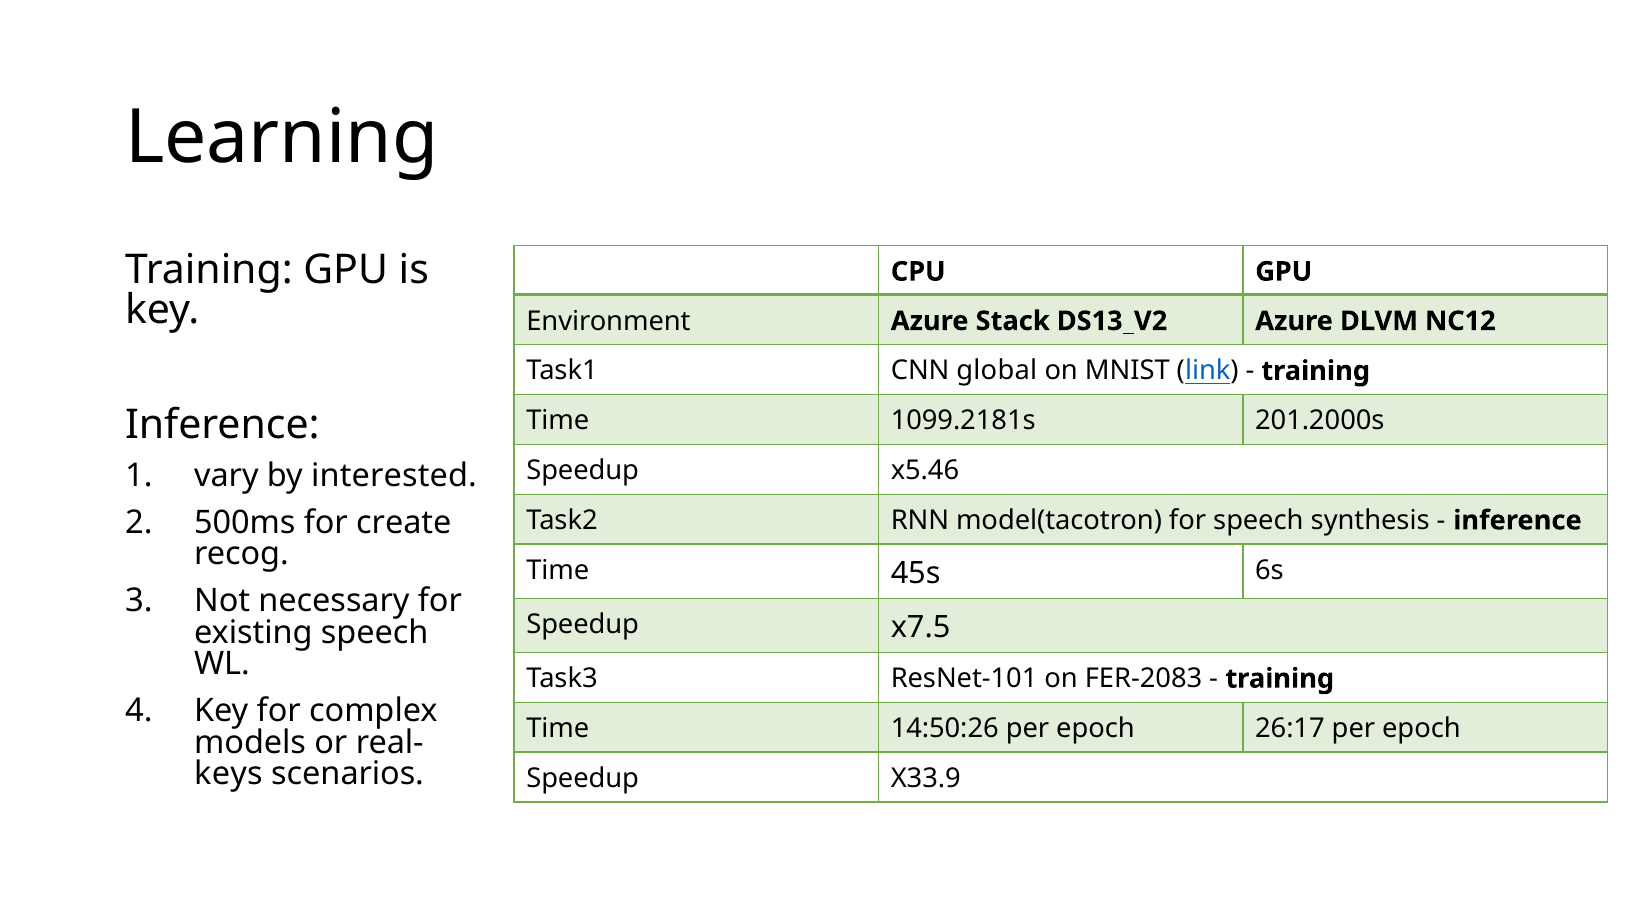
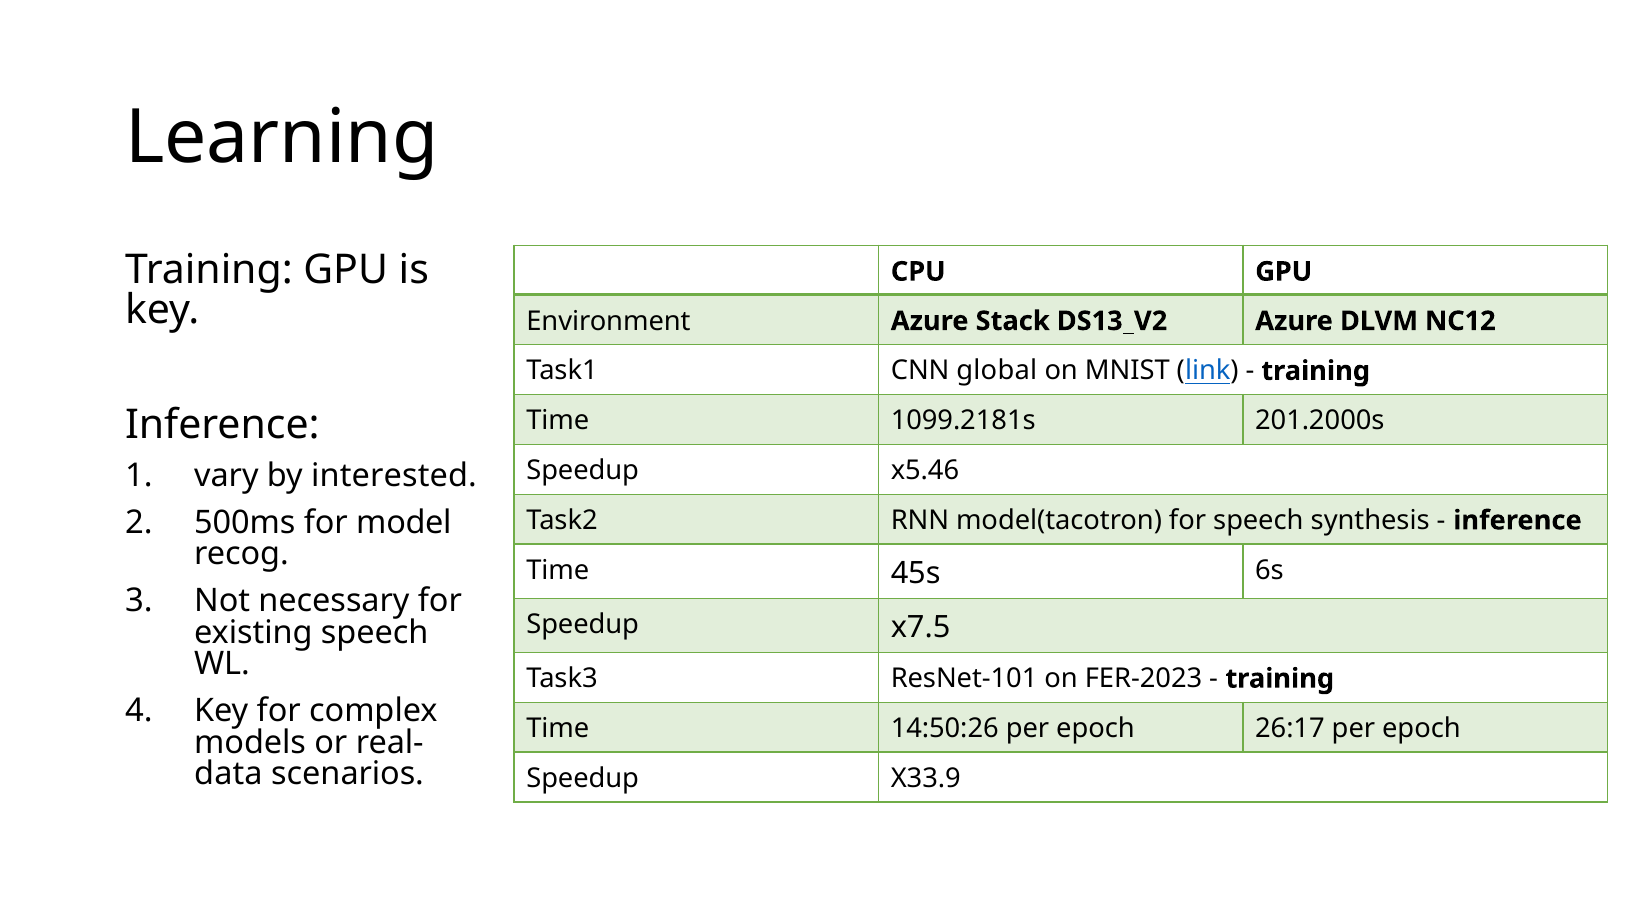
create: create -> model
FER-2083: FER-2083 -> FER-2023
keys: keys -> data
